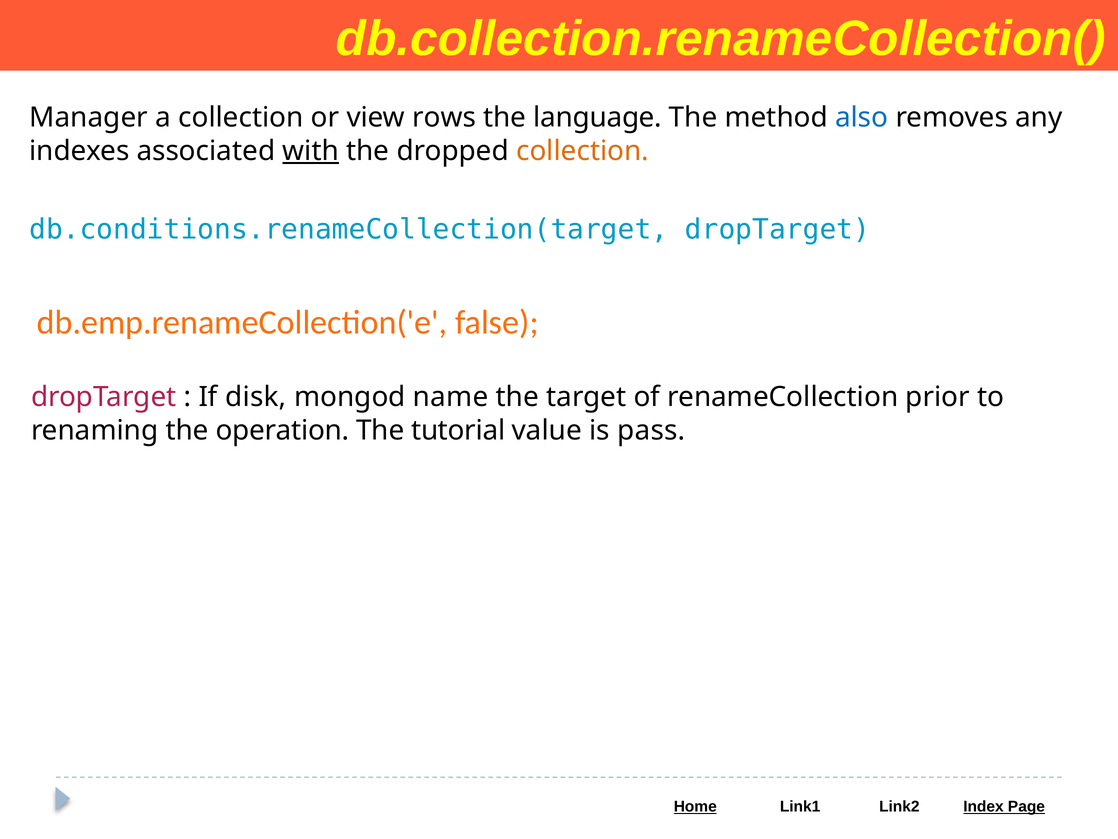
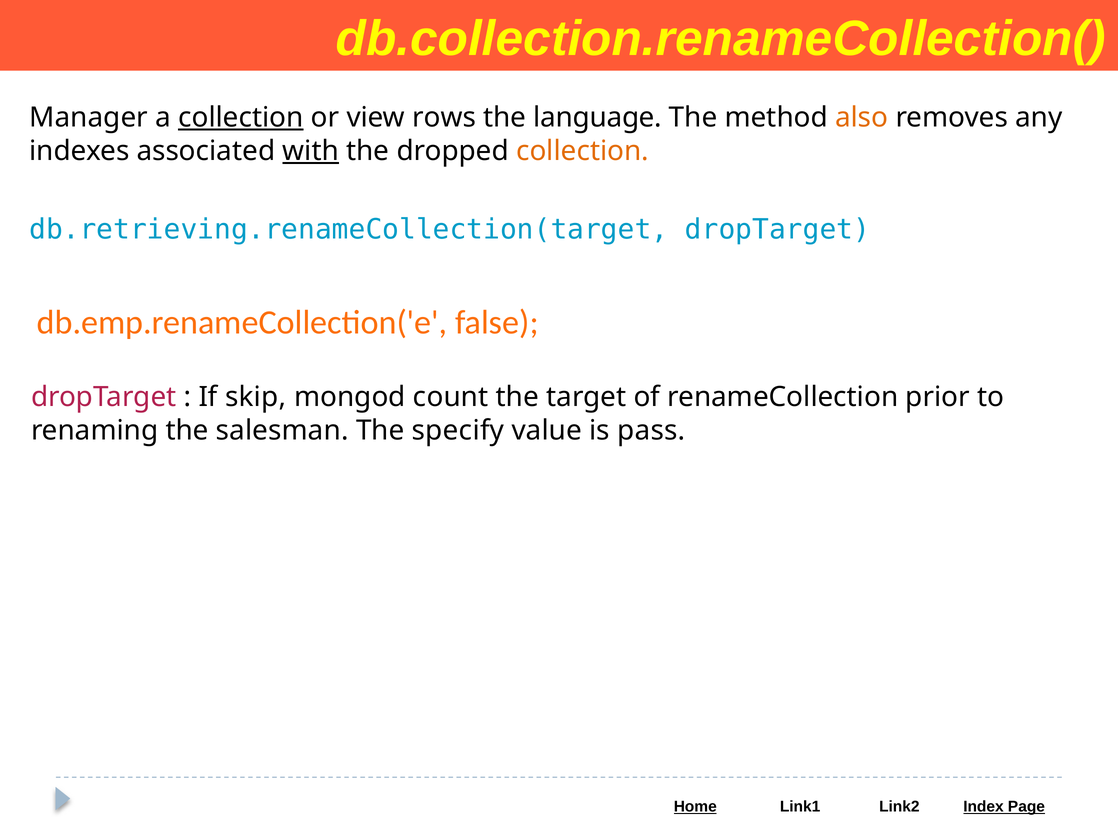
collection at (241, 117) underline: none -> present
also colour: blue -> orange
db.conditions.renameCollection(target: db.conditions.renameCollection(target -> db.retrieving.renameCollection(target
disk: disk -> skip
name: name -> count
operation: operation -> salesman
tutorial: tutorial -> specify
